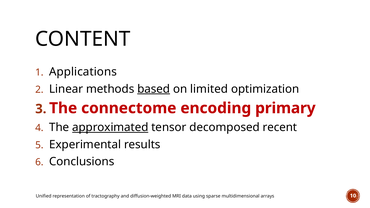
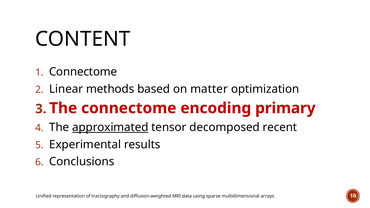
Applications at (83, 72): Applications -> Connectome
based underline: present -> none
limited: limited -> matter
